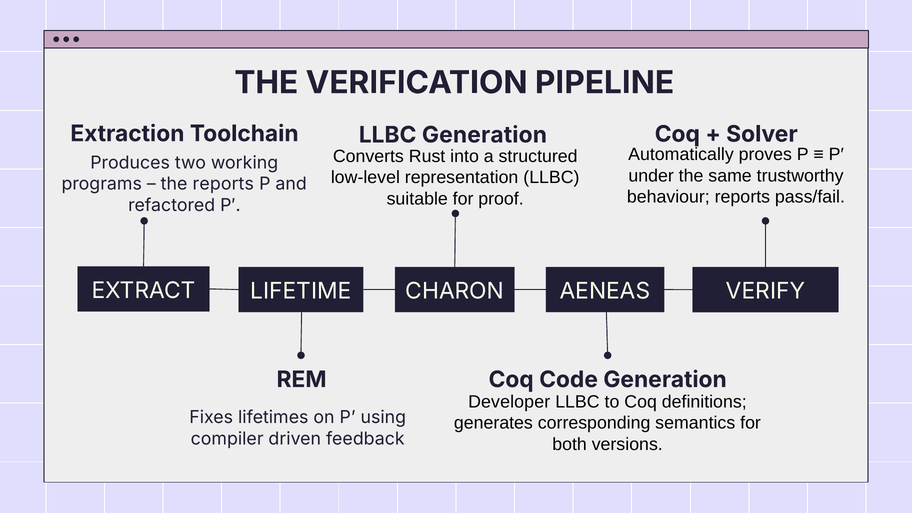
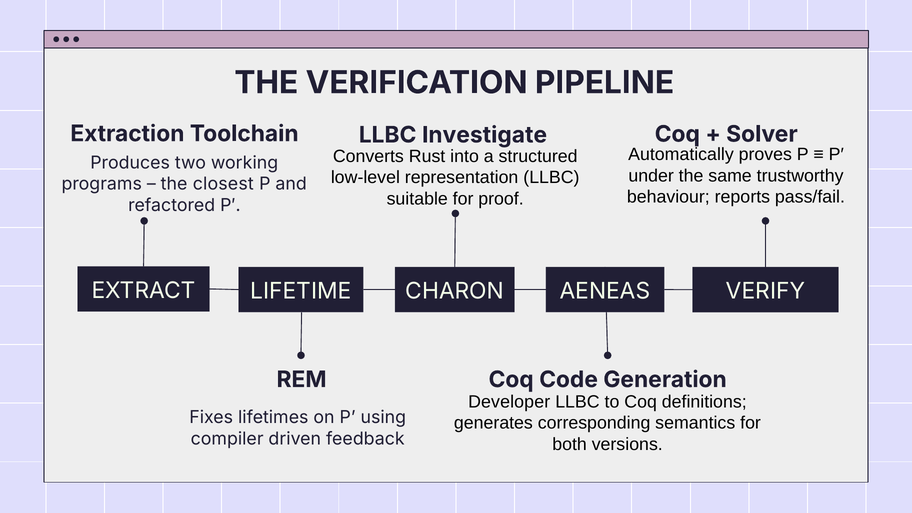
LLBC Generation: Generation -> Investigate
the reports: reports -> closest
